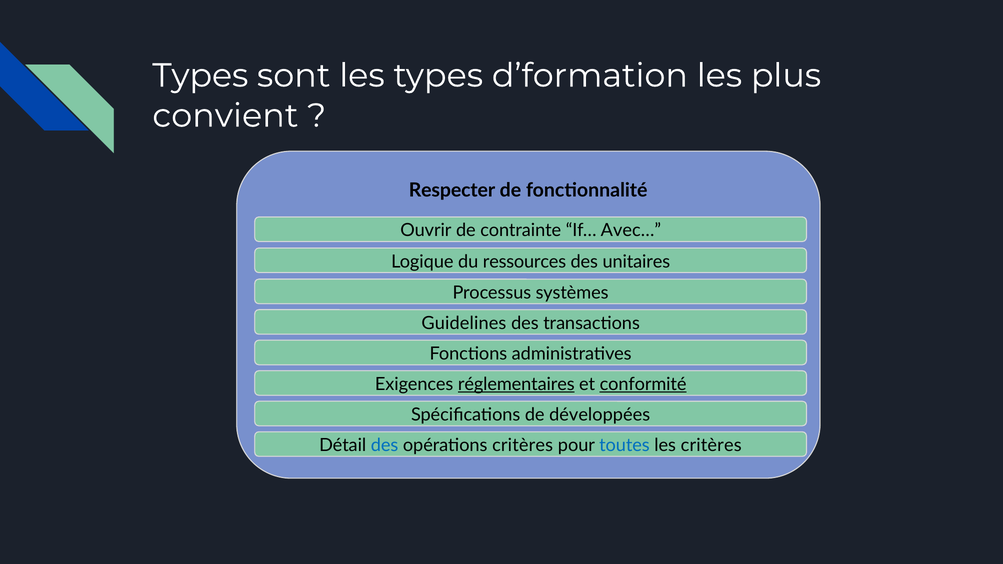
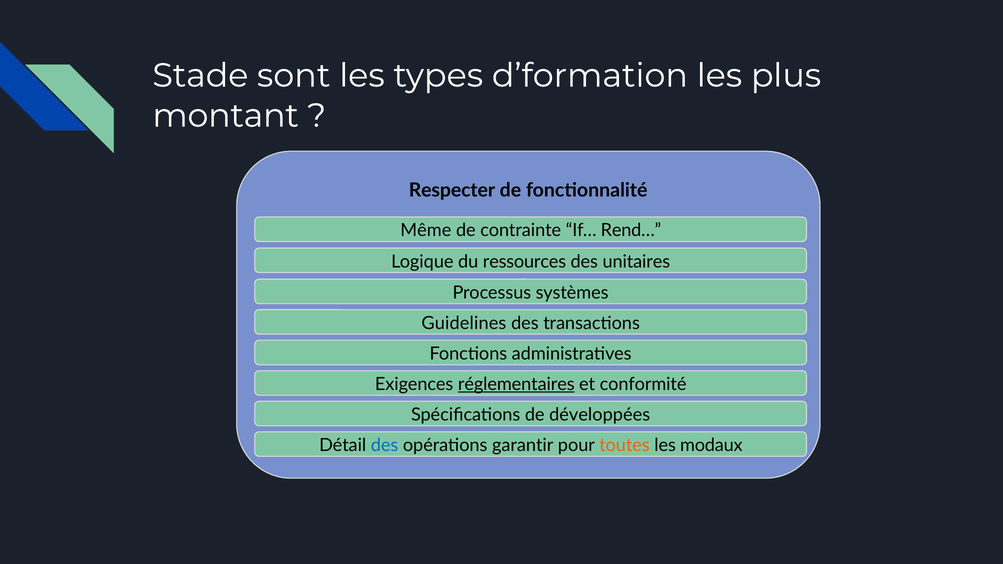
Types at (200, 76): Types -> Stade
convient: convient -> montant
Ouvrir: Ouvrir -> Même
Avec…: Avec… -> Rend…
conformité underline: present -> none
opérations critères: critères -> garantir
toutes colour: blue -> orange
les critères: critères -> modaux
